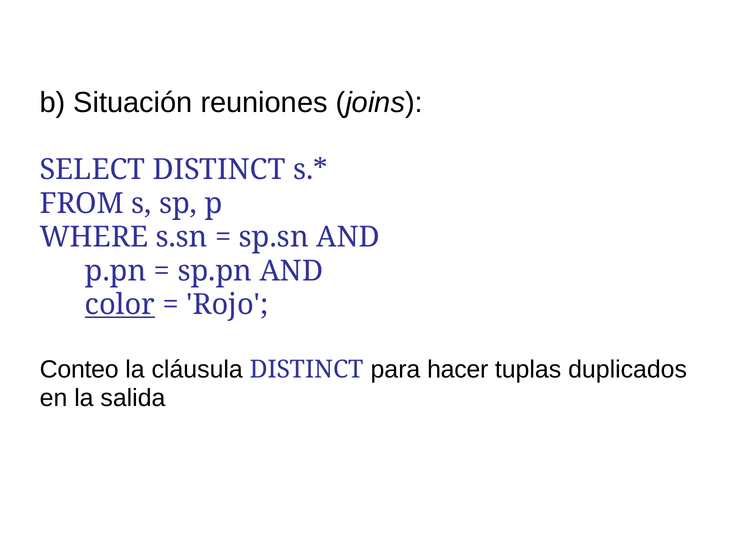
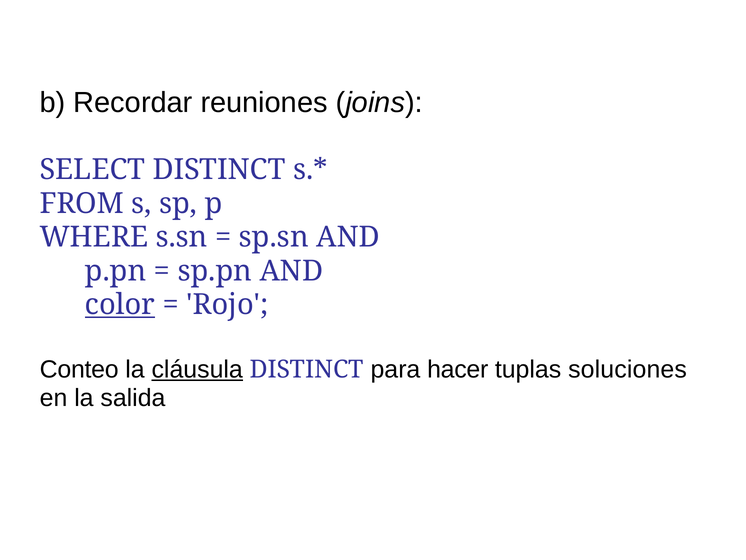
Situación: Situación -> Recordar
cláusula underline: none -> present
duplicados: duplicados -> soluciones
